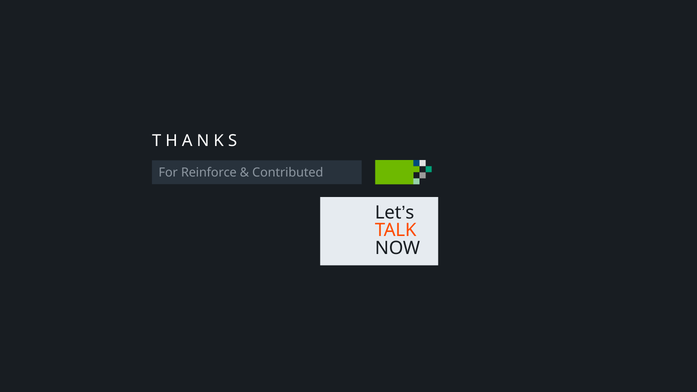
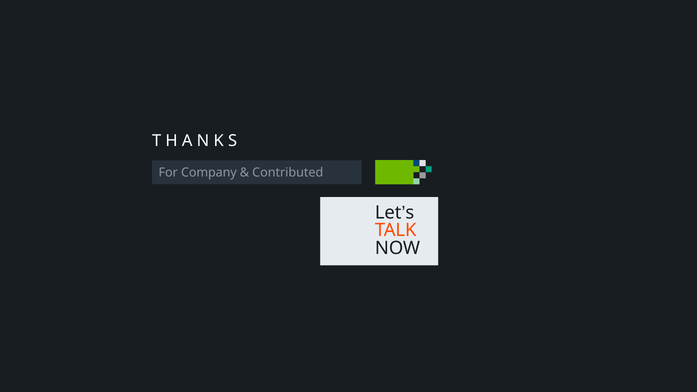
Reinforce: Reinforce -> Company
